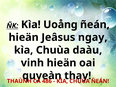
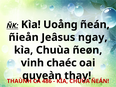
hieän at (24, 37): hieän -> ñieån
daàu: daàu -> ñeøn
vinh hieän: hieän -> chaéc
